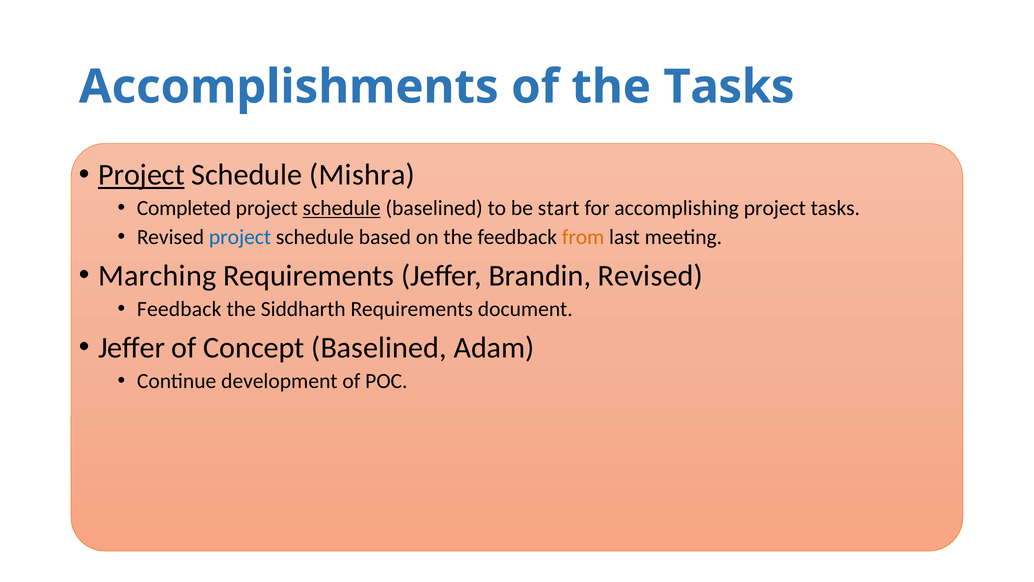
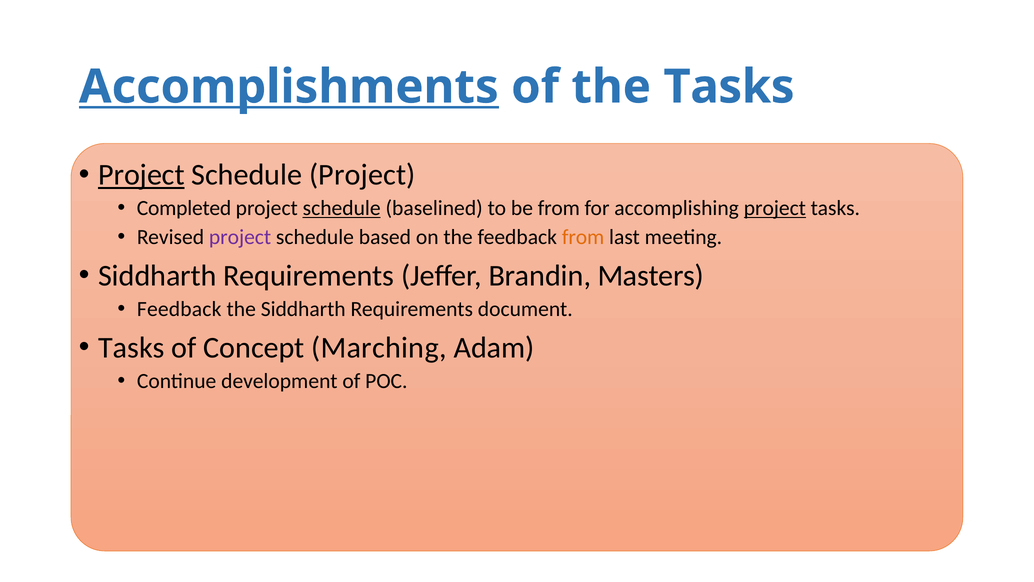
Accomplishments underline: none -> present
Schedule Mishra: Mishra -> Project
be start: start -> from
project at (775, 208) underline: none -> present
project at (240, 237) colour: blue -> purple
Marching at (157, 275): Marching -> Siddharth
Brandin Revised: Revised -> Masters
Jeffer at (132, 347): Jeffer -> Tasks
Concept Baselined: Baselined -> Marching
